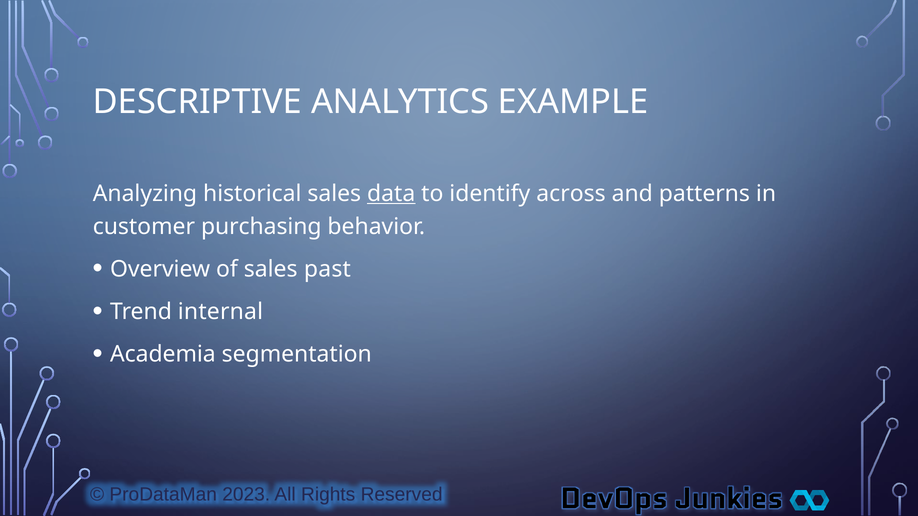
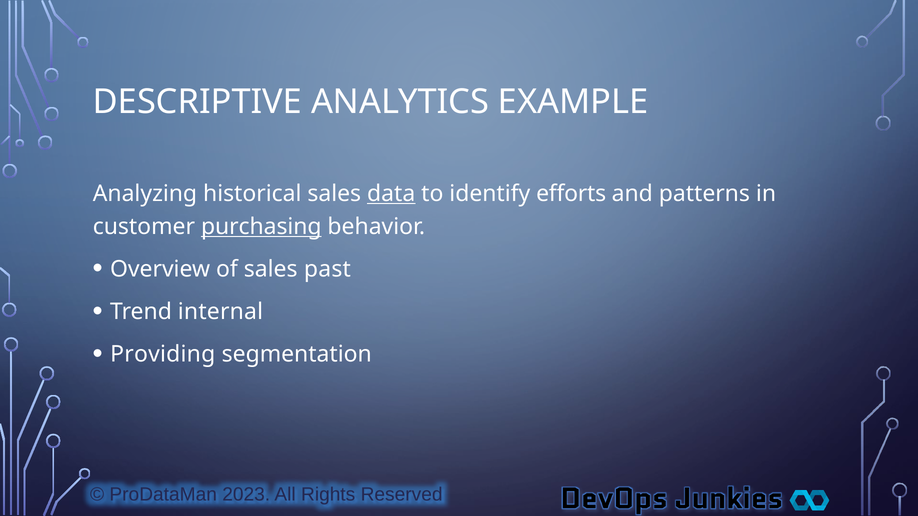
across: across -> efforts
purchasing underline: none -> present
Academia: Academia -> Providing
